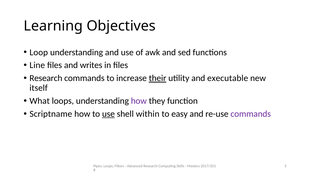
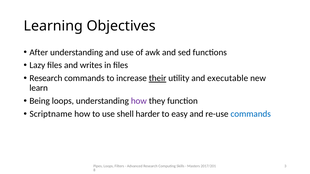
Loop: Loop -> After
Line: Line -> Lazy
itself: itself -> learn
What: What -> Being
use at (108, 114) underline: present -> none
within: within -> harder
commands at (251, 114) colour: purple -> blue
